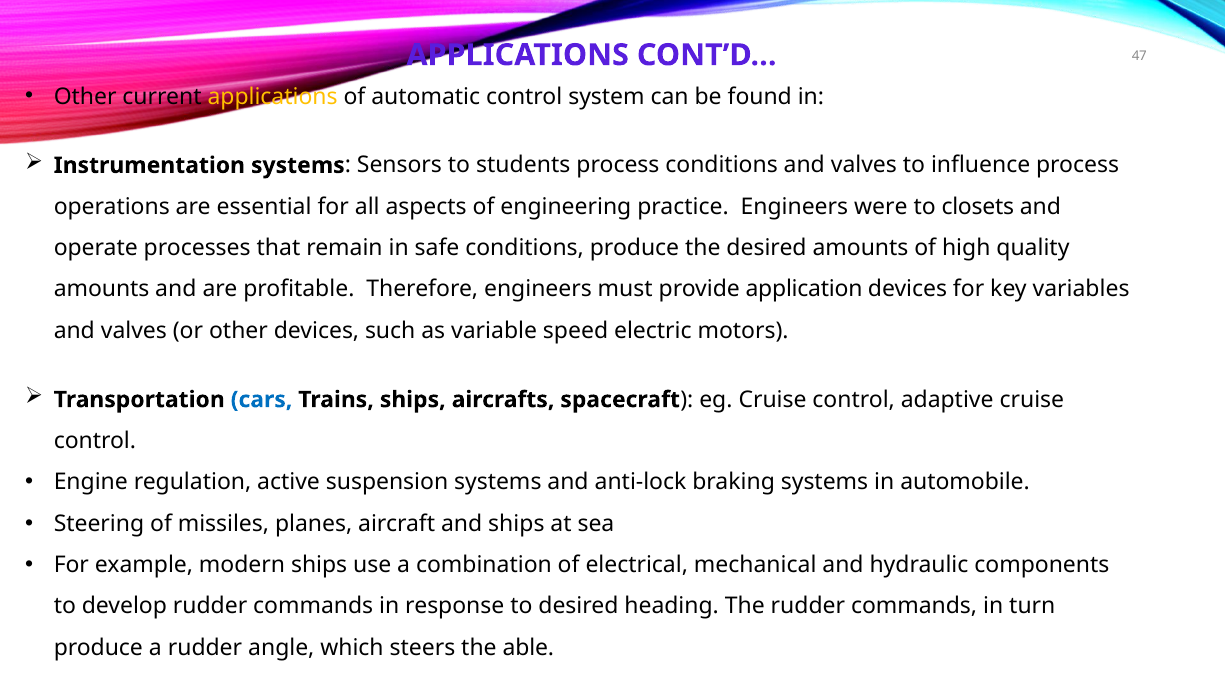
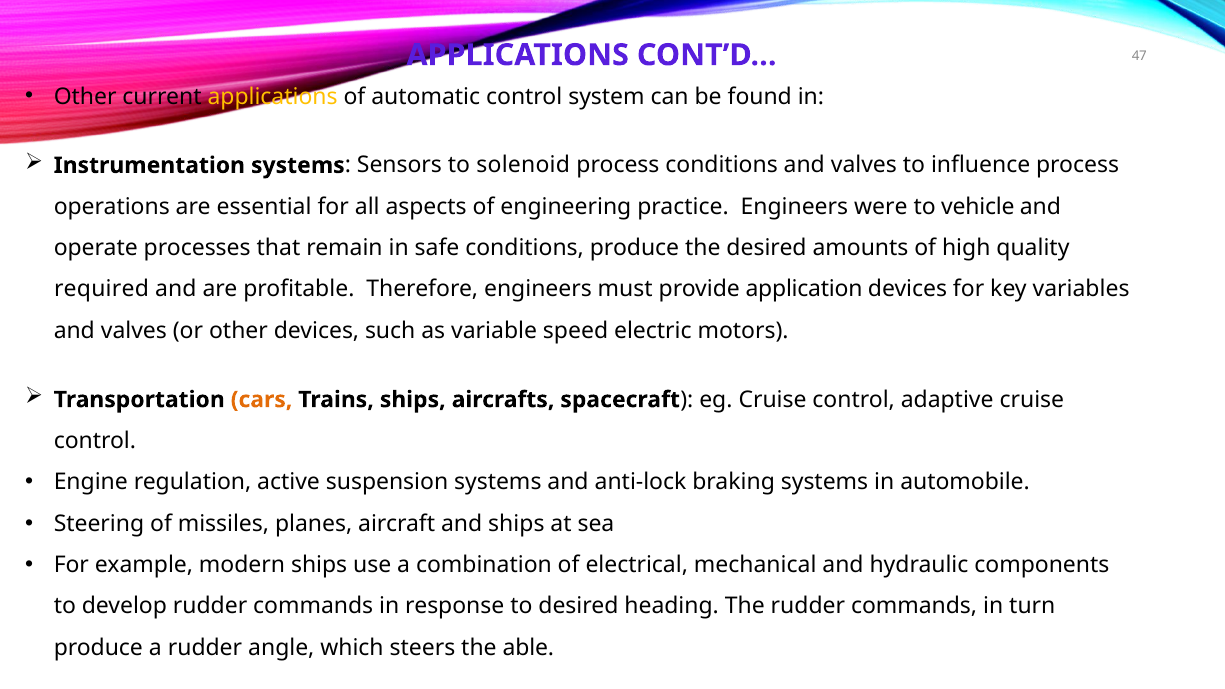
students: students -> solenoid
closets: closets -> vehicle
amounts at (102, 289): amounts -> required
cars colour: blue -> orange
